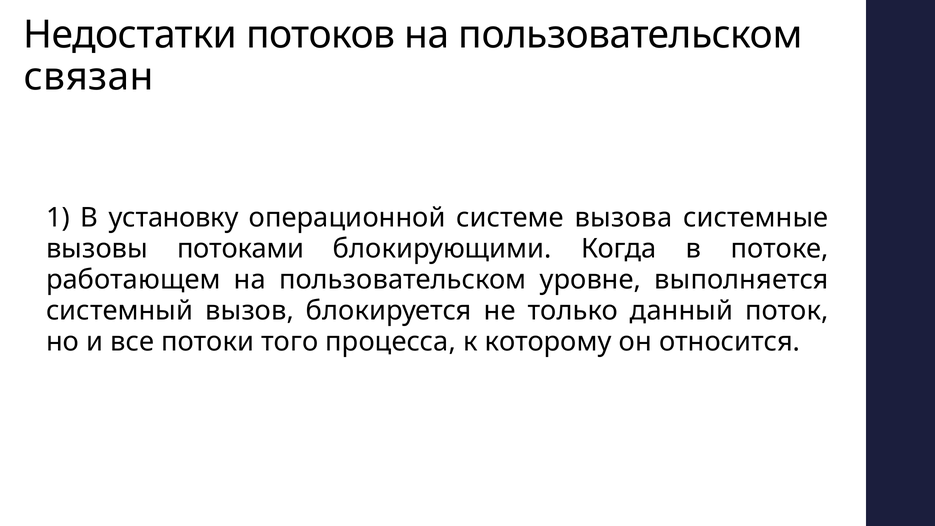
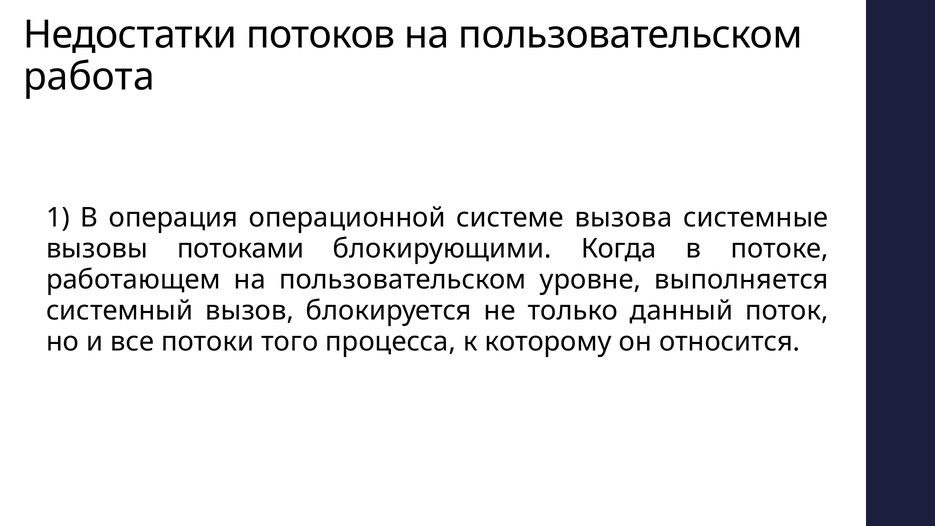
связан: связан -> работа
установку: установку -> операция
